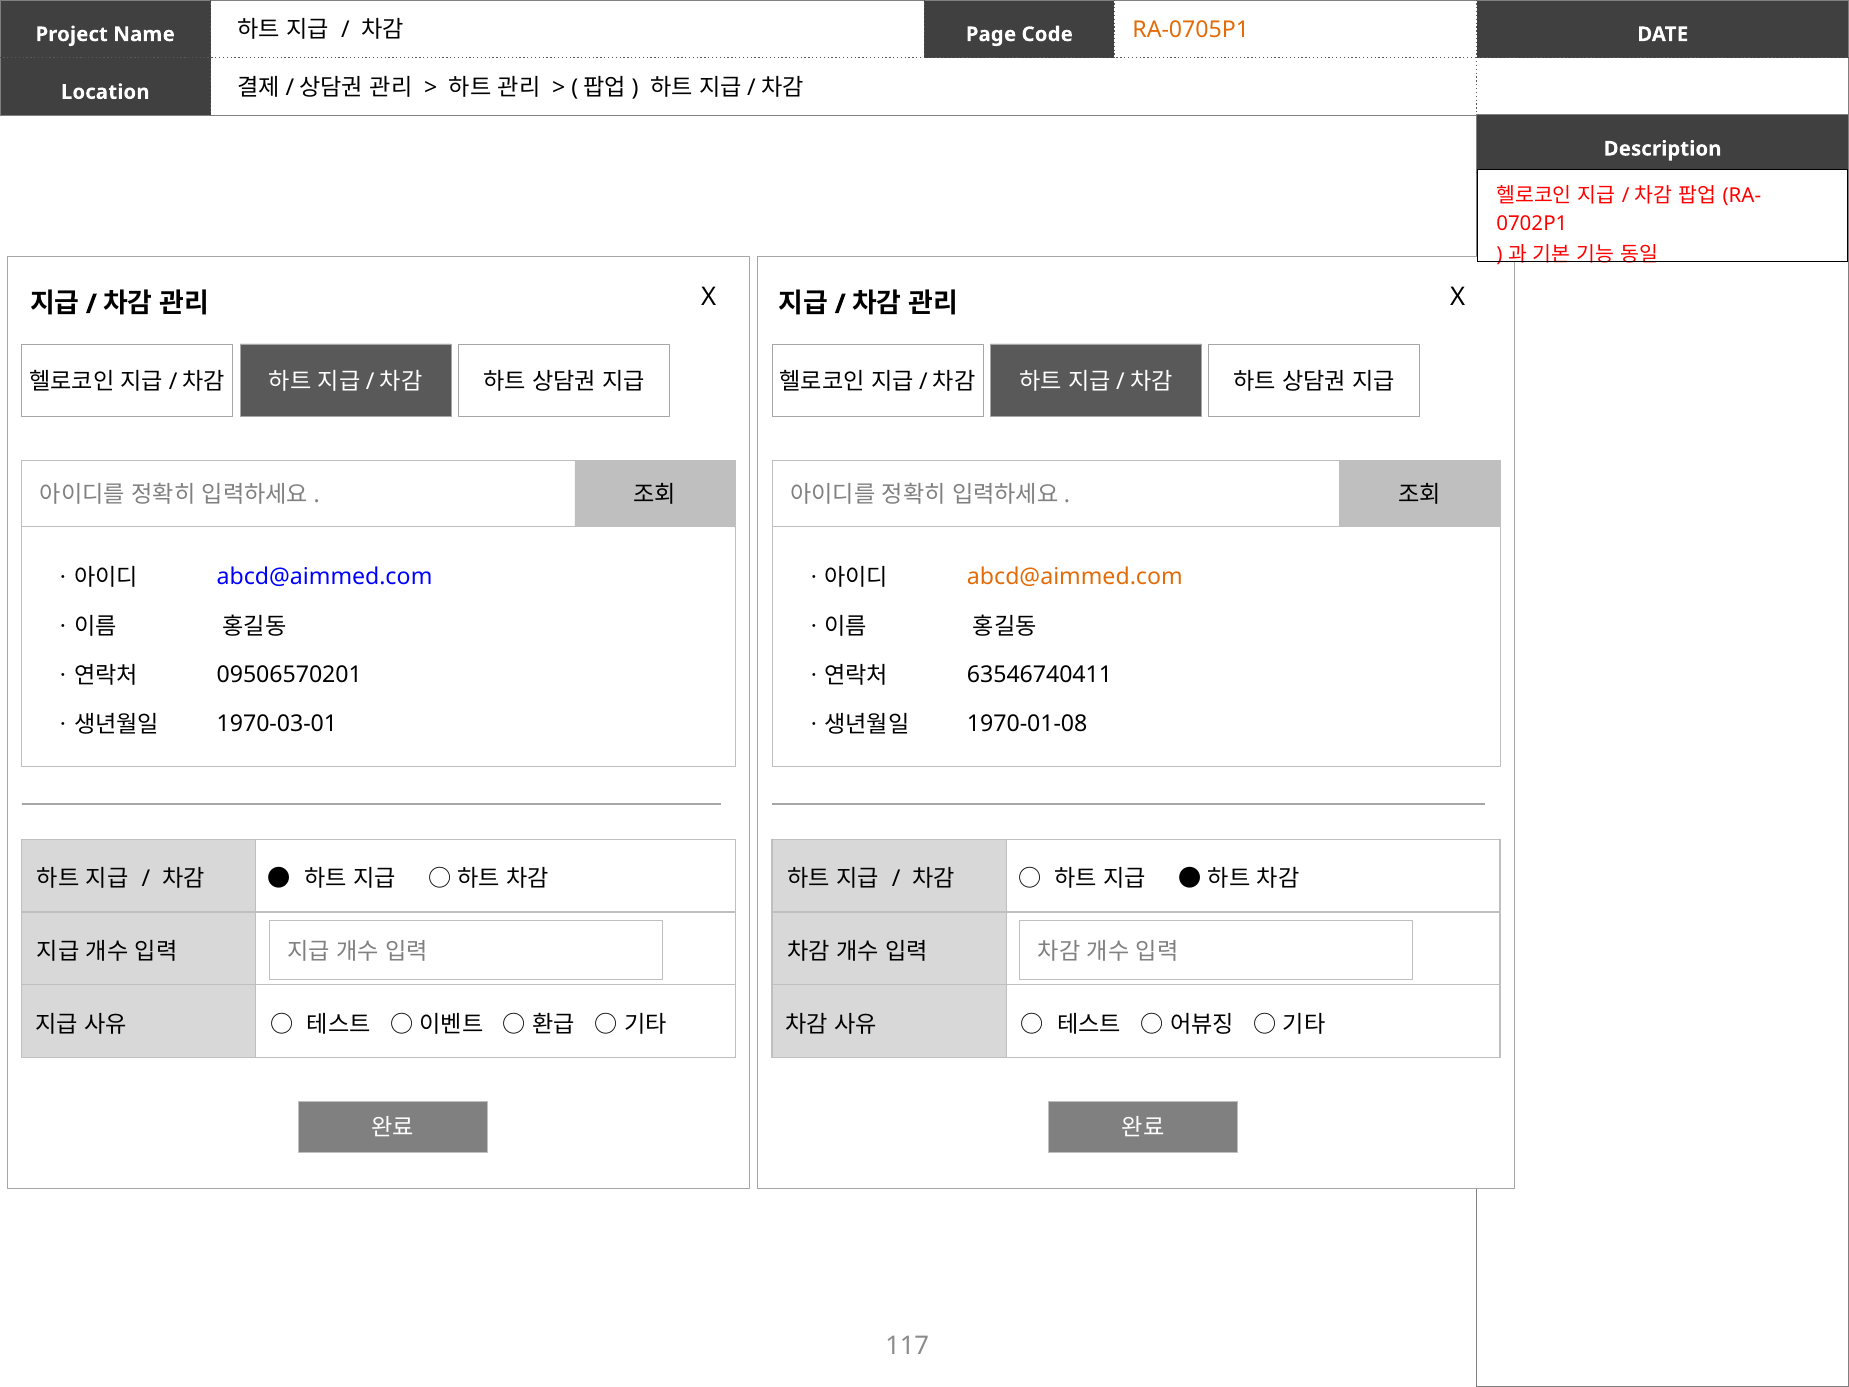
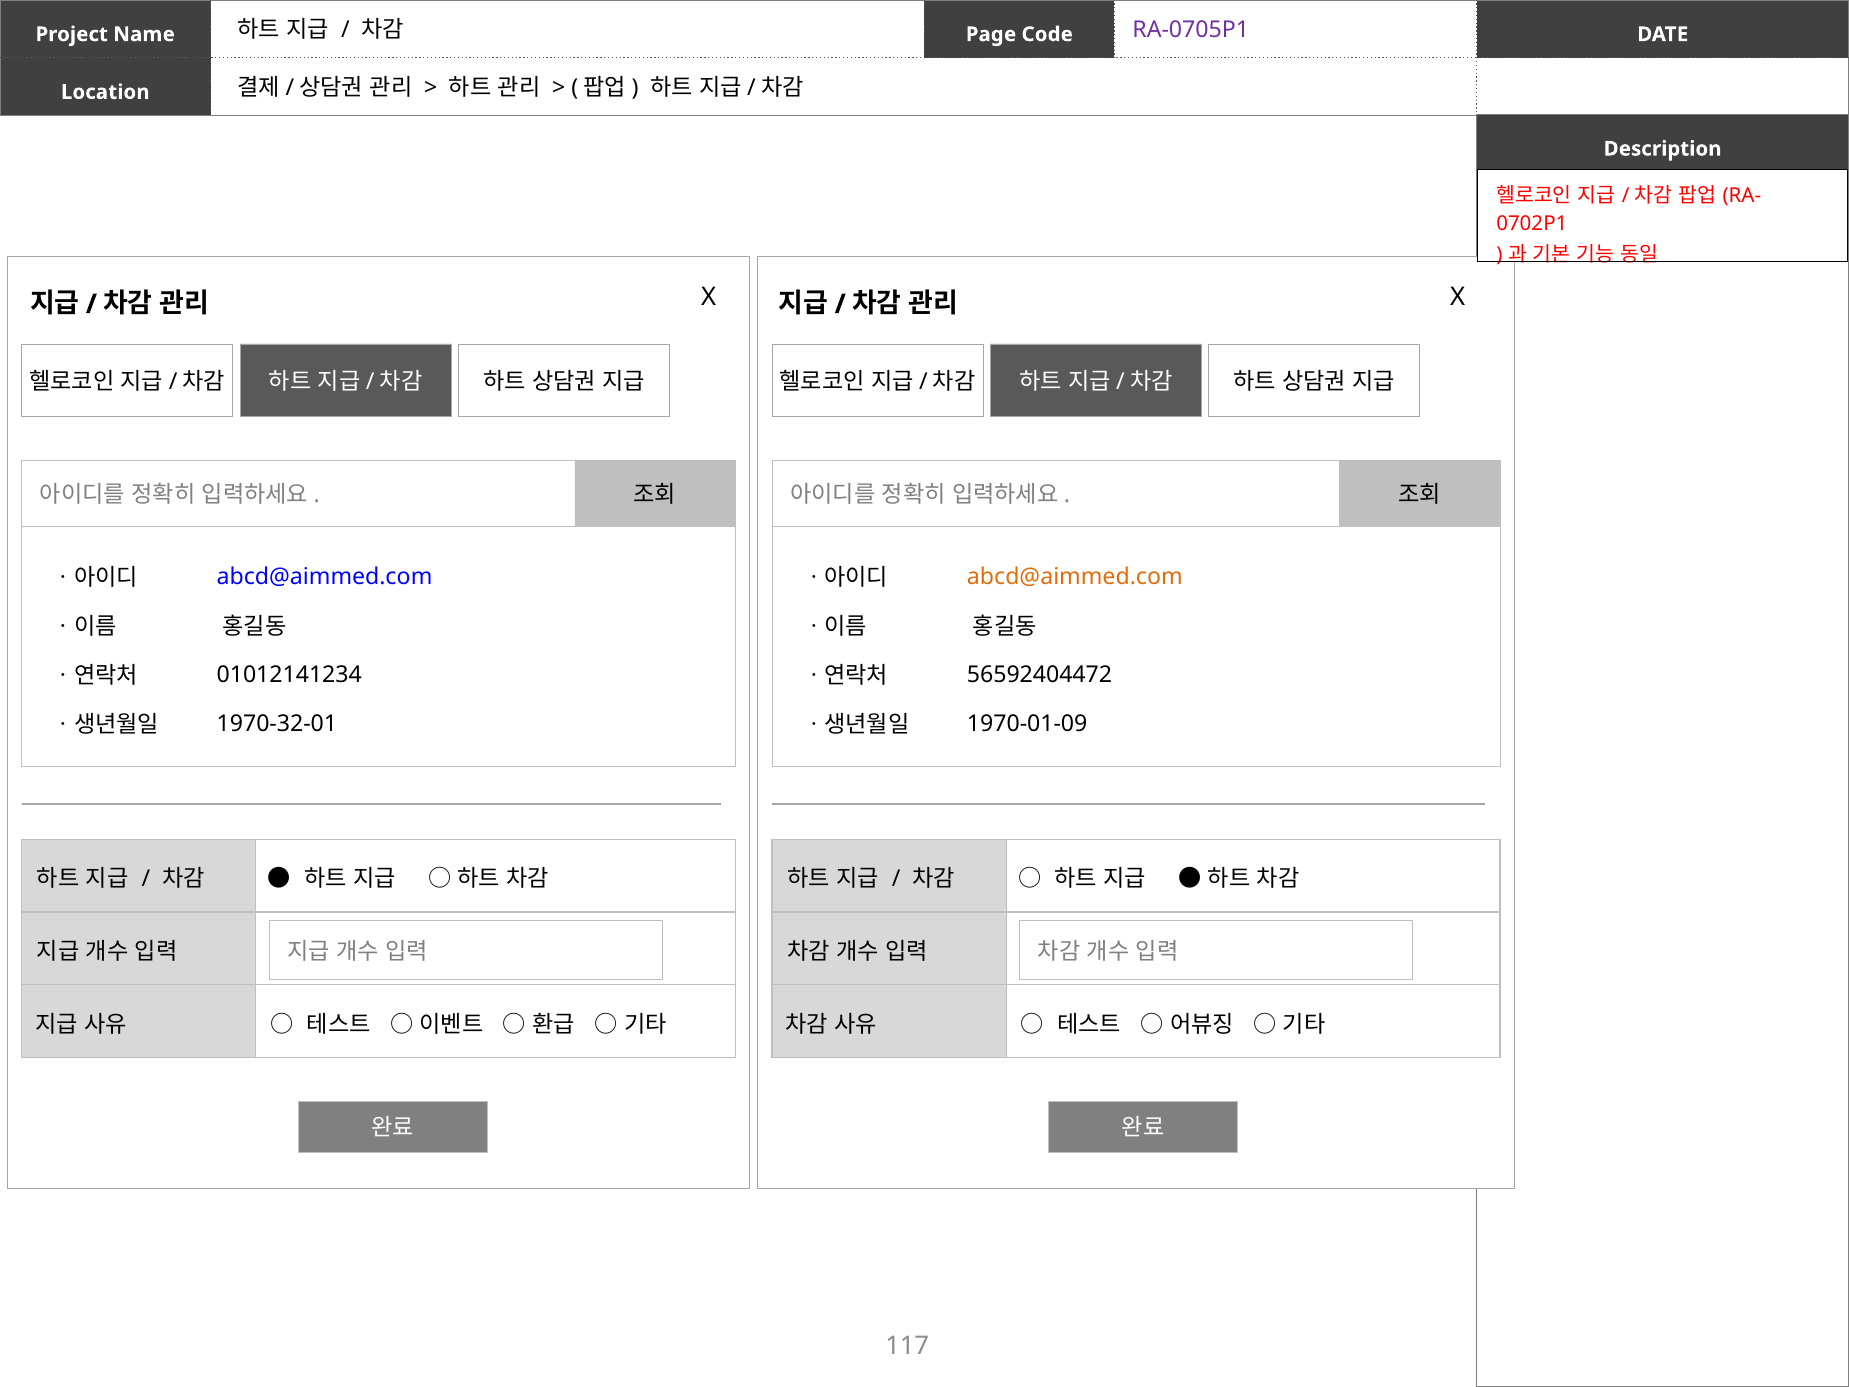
RA-0705P1 colour: orange -> purple
09506570201: 09506570201 -> 01012141234
63546740411: 63546740411 -> 56592404472
1970-03-01: 1970-03-01 -> 1970-32-01
1970-01-08: 1970-01-08 -> 1970-01-09
